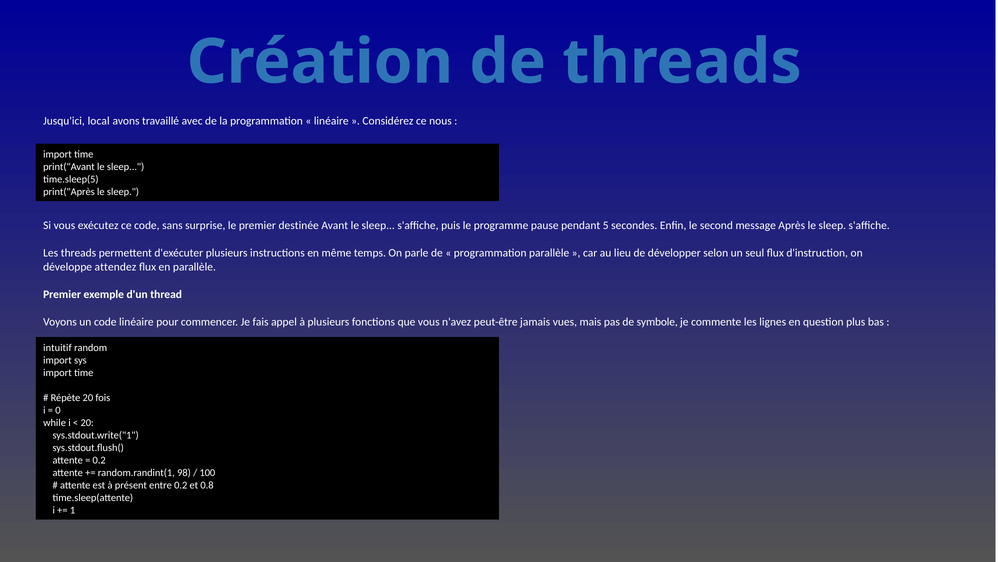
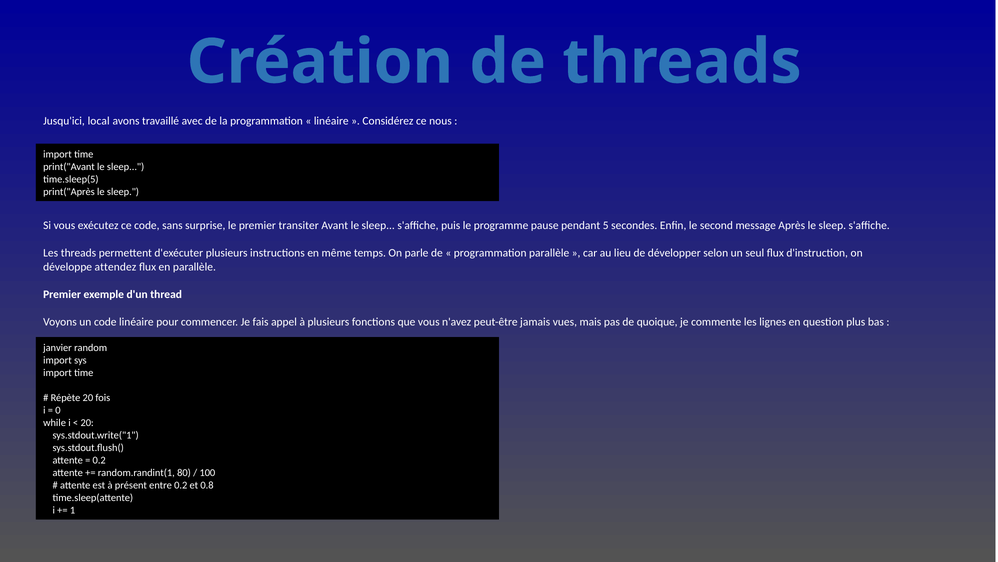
destinée: destinée -> transiter
symbole: symbole -> quoique
intuitif: intuitif -> janvier
98: 98 -> 80
